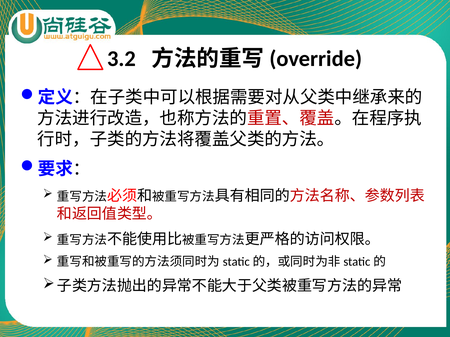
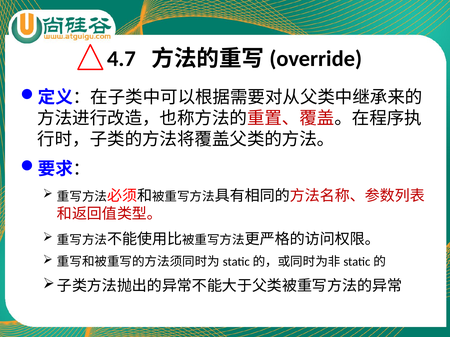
3.2: 3.2 -> 4.7
